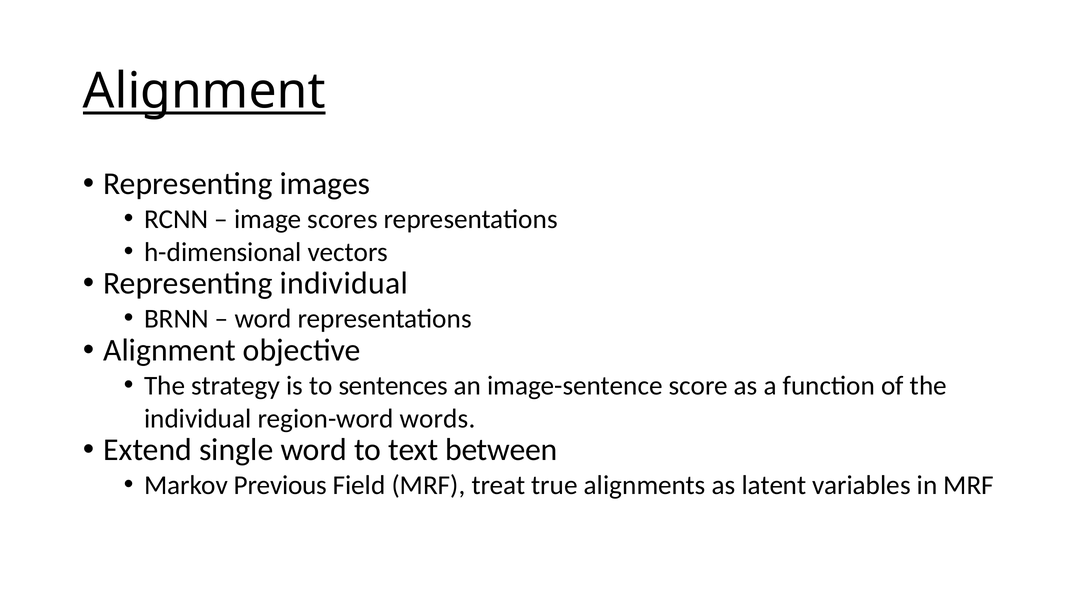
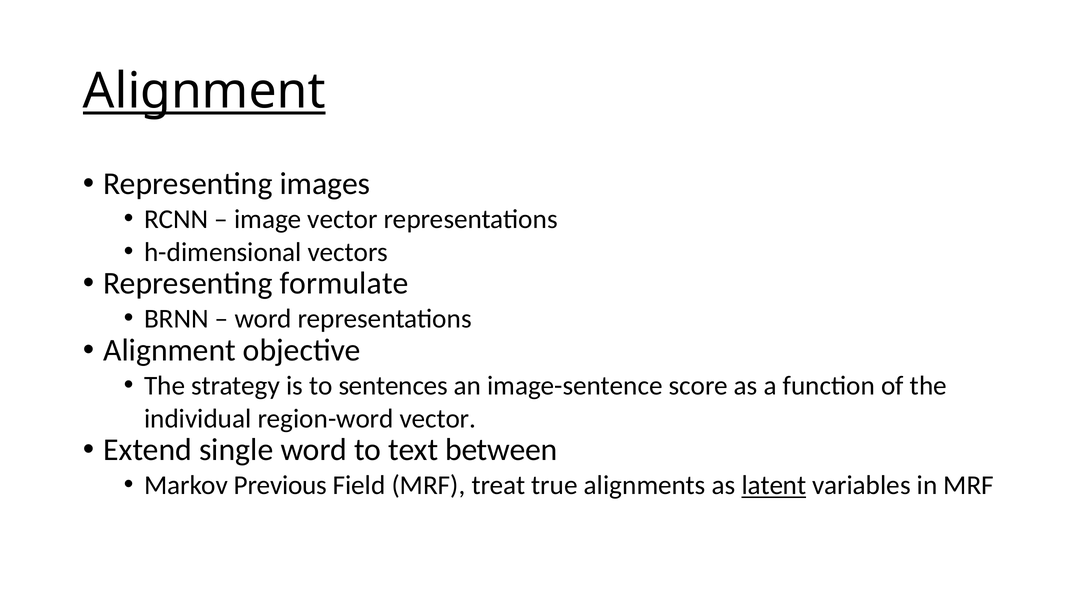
image scores: scores -> vector
Representing individual: individual -> formulate
region-word words: words -> vector
latent underline: none -> present
